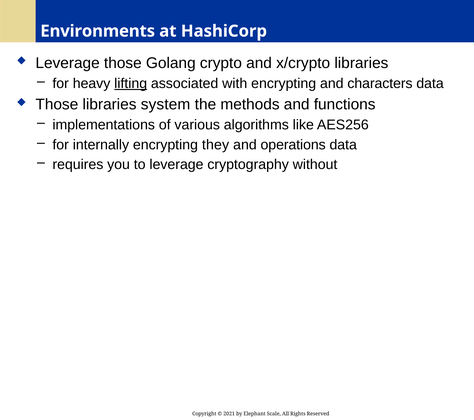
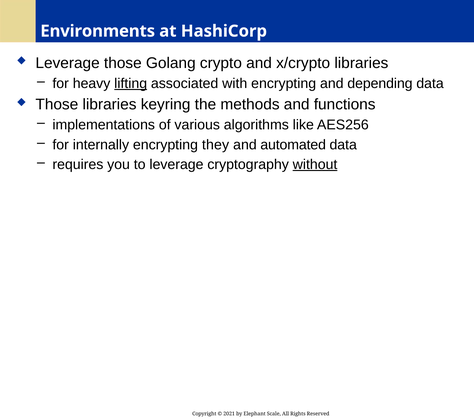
characters: characters -> depending
system: system -> keyring
operations: operations -> automated
without underline: none -> present
